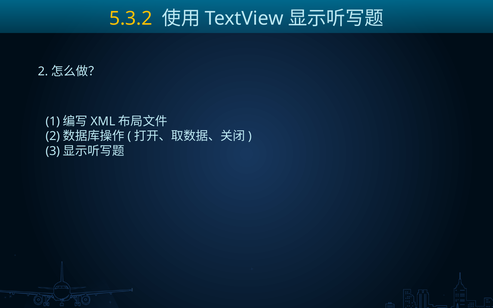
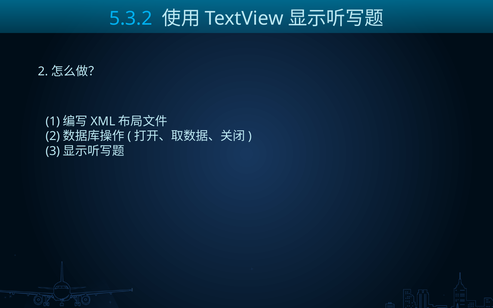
5.3.2 colour: yellow -> light blue
